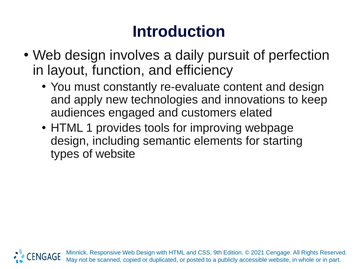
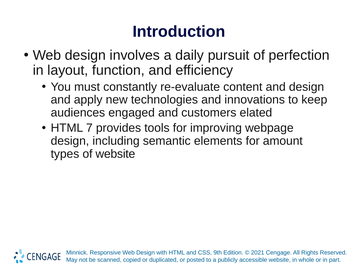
1: 1 -> 7
starting: starting -> amount
